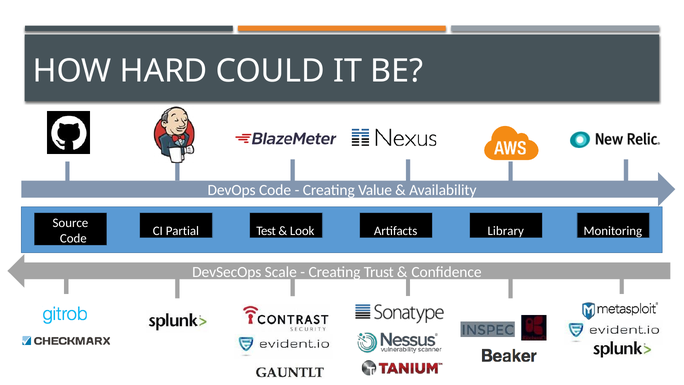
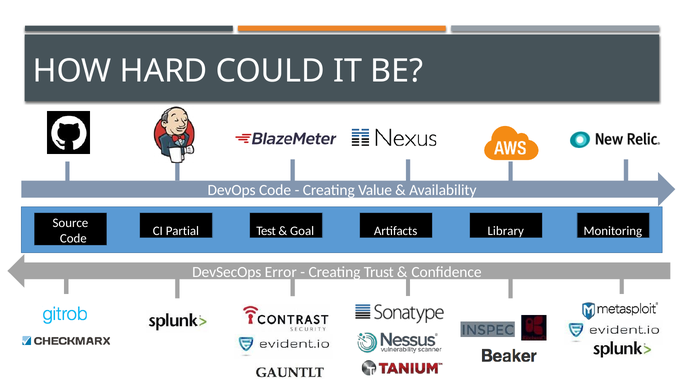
Look: Look -> Goal
Scale: Scale -> Error
